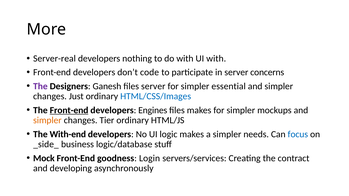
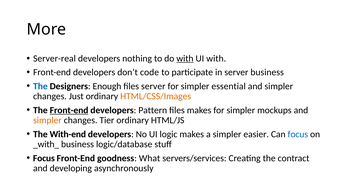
with at (185, 59) underline: none -> present
server concerns: concerns -> business
The at (40, 86) colour: purple -> blue
Ganesh: Ganesh -> Enough
HTML/CSS/Images colour: blue -> orange
Engines: Engines -> Pattern
needs: needs -> easier
_side_: _side_ -> _with_
Mock at (44, 158): Mock -> Focus
Login: Login -> What
